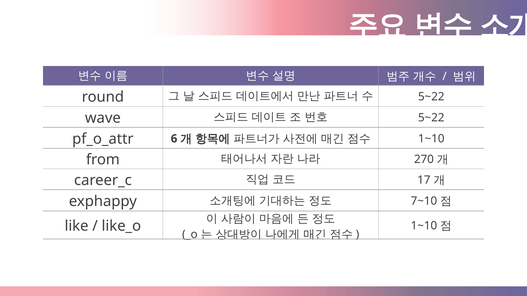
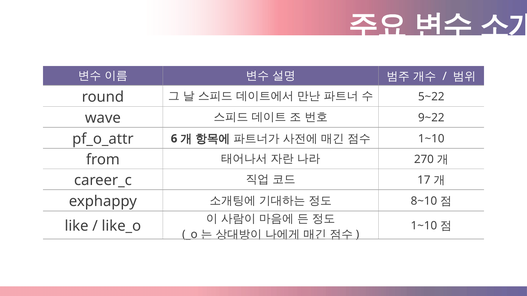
5~22 at (431, 118): 5~22 -> 9~22
7~10: 7~10 -> 8~10
